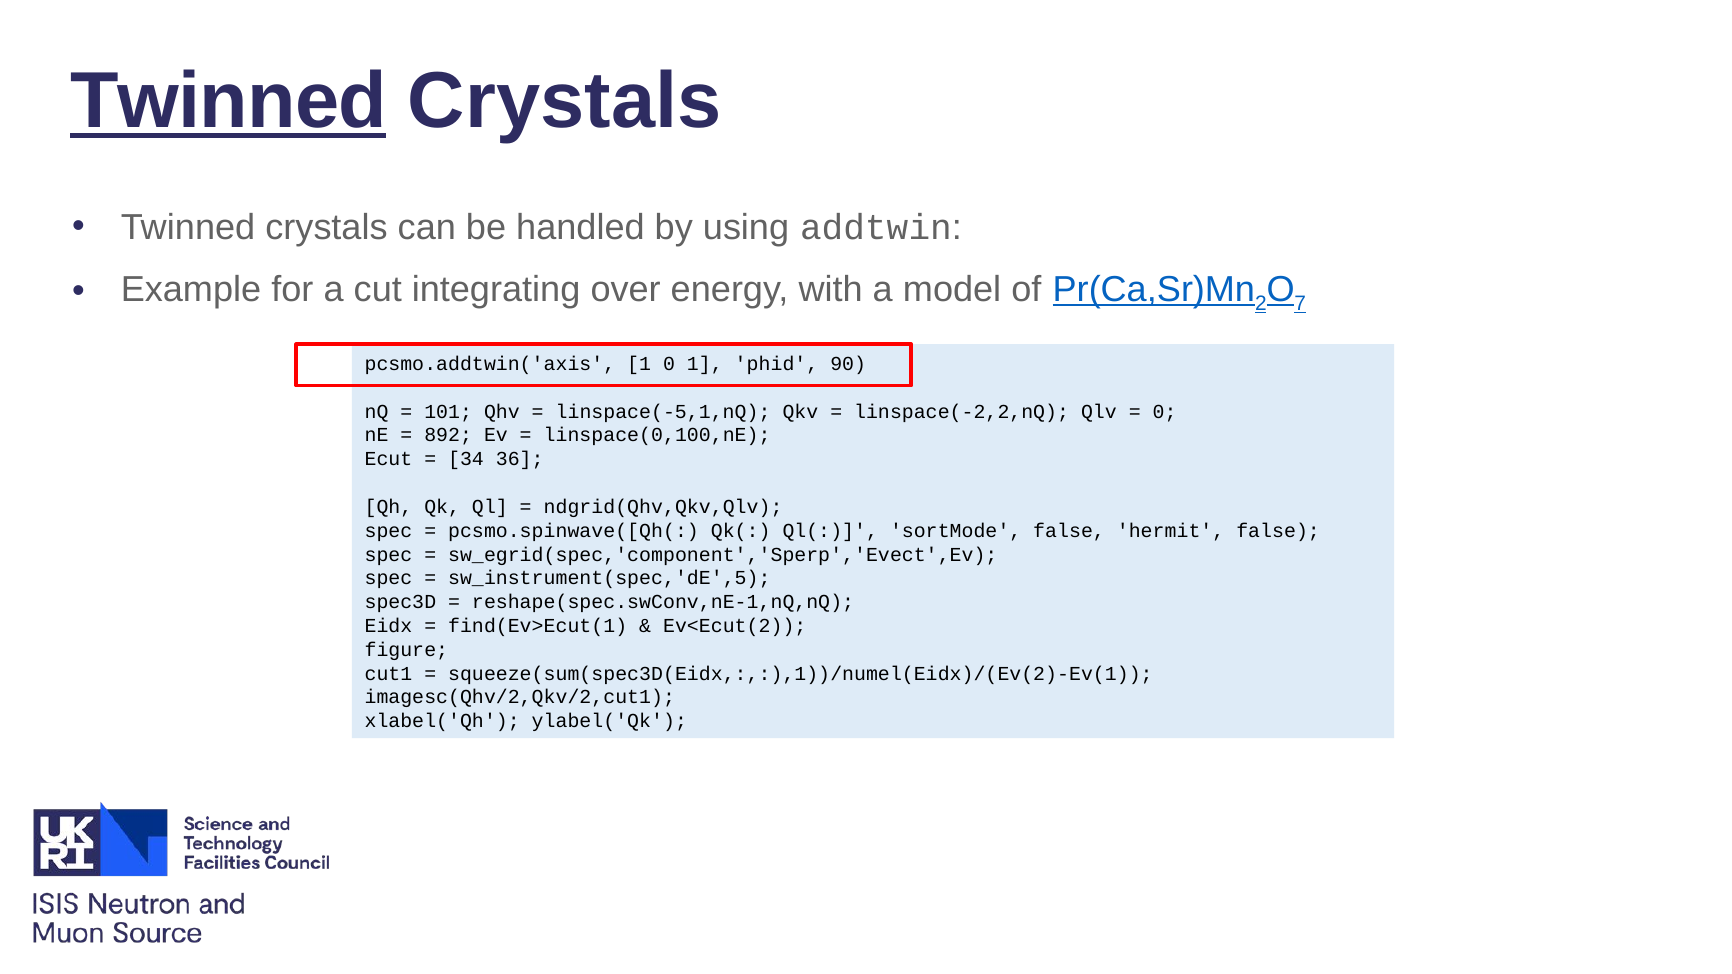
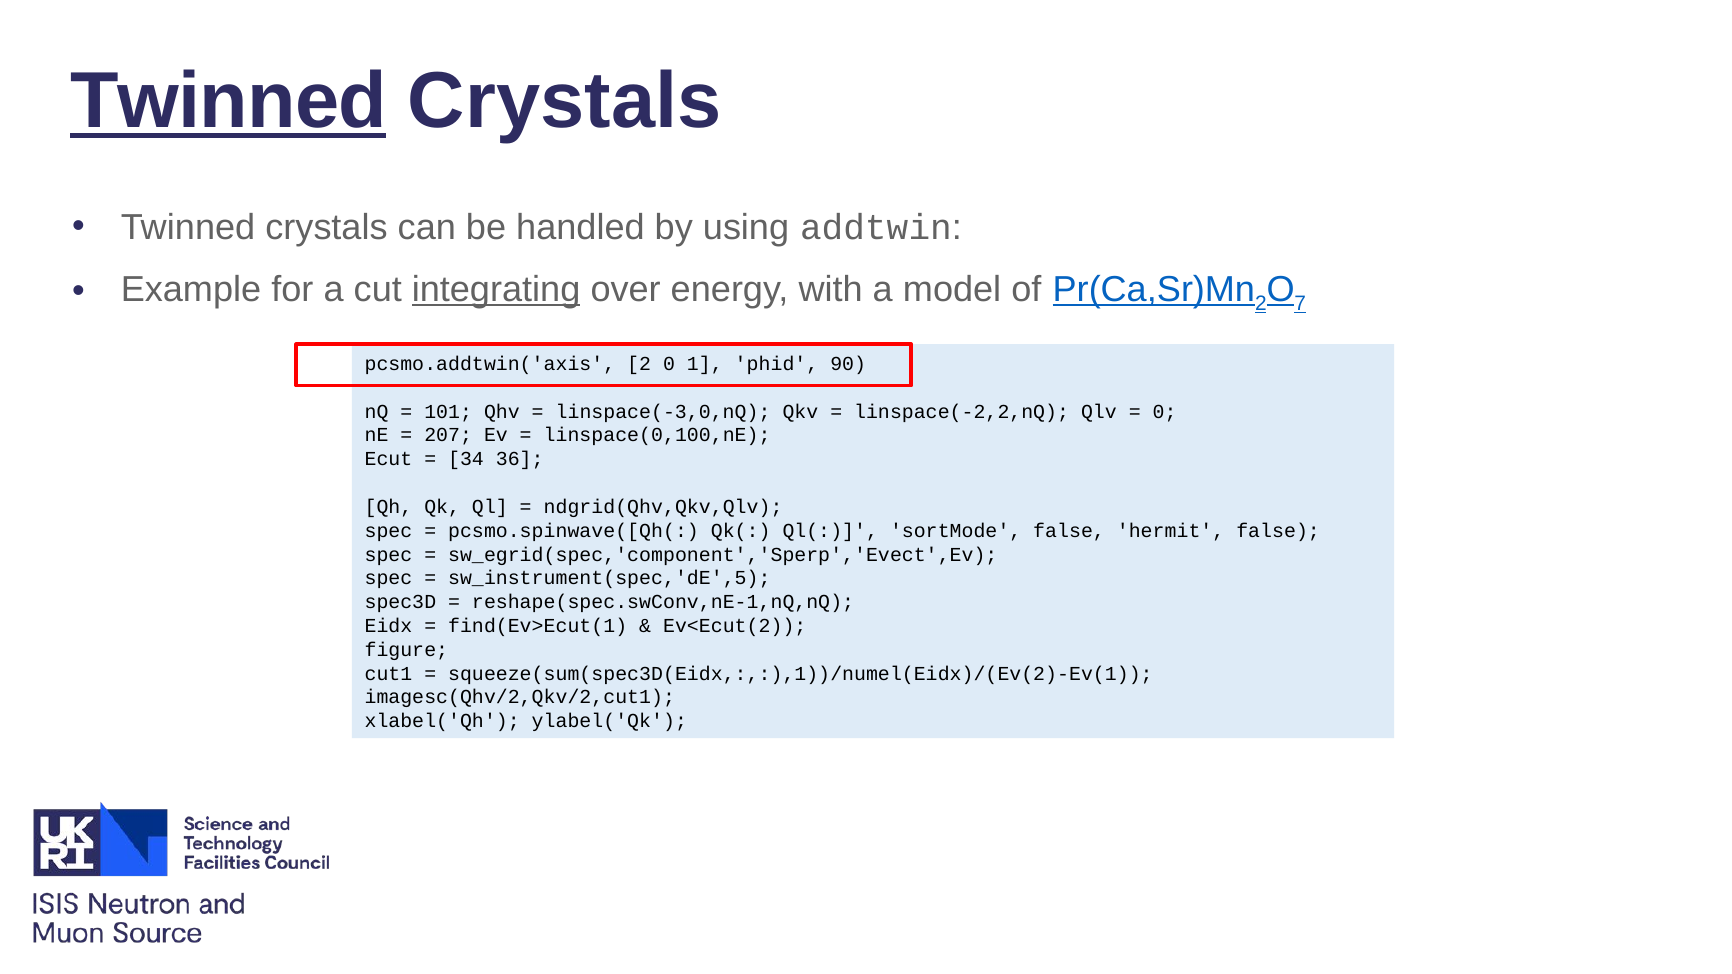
integrating underline: none -> present
pcsmo.addtwin('axis 1: 1 -> 2
linspace(-5,1,nQ: linspace(-5,1,nQ -> linspace(-3,0,nQ
892: 892 -> 207
